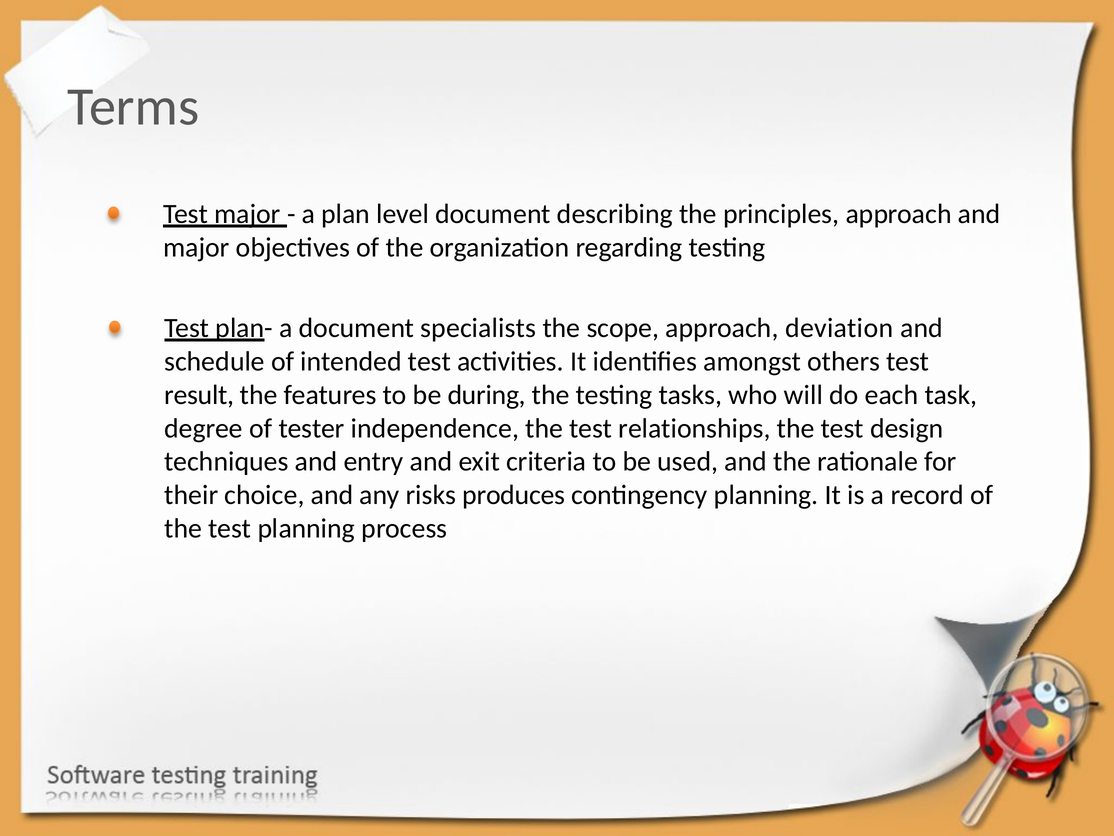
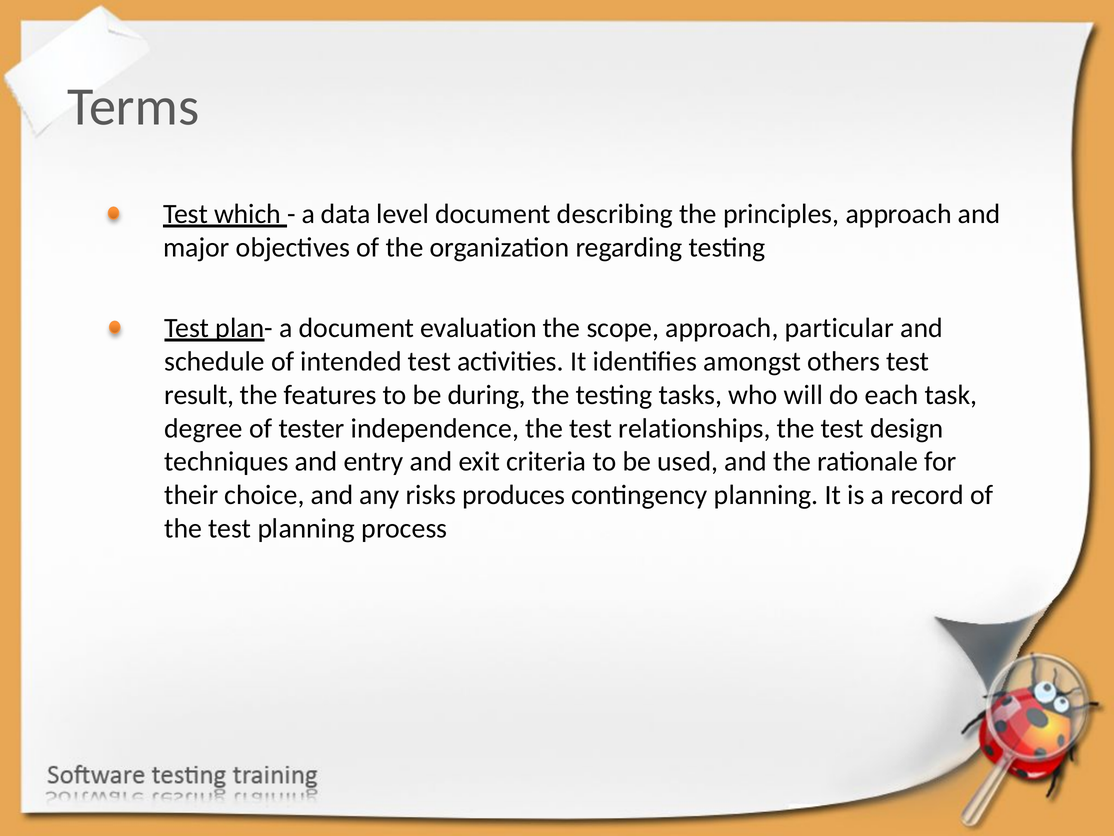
Test major: major -> which
plan: plan -> data
specialists: specialists -> evaluation
deviation: deviation -> particular
